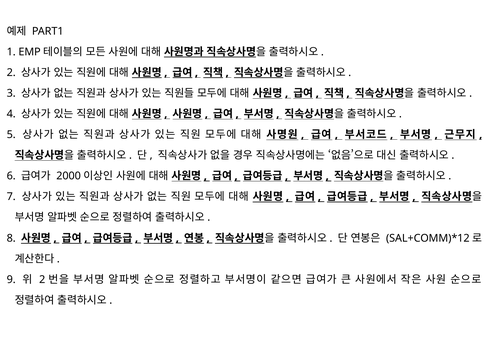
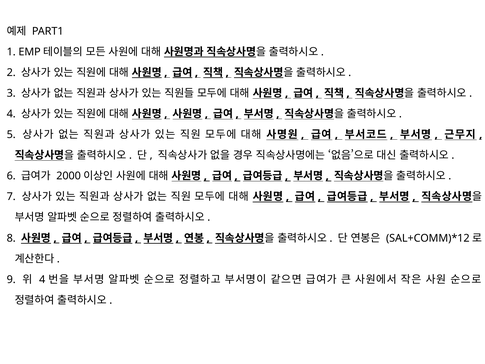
2 at (42, 279): 2 -> 4
